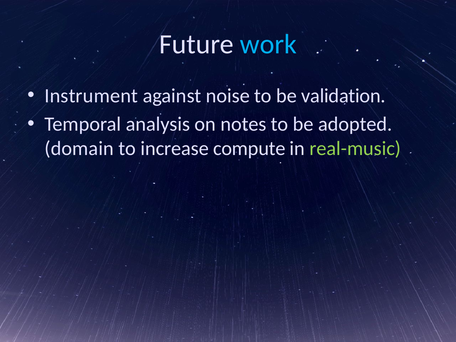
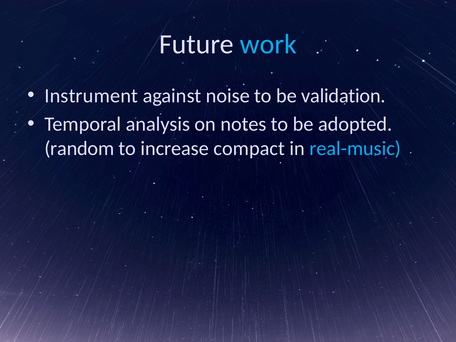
domain: domain -> random
compute: compute -> compact
real-music colour: light green -> light blue
